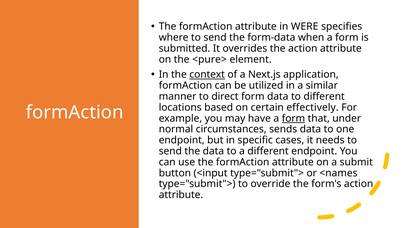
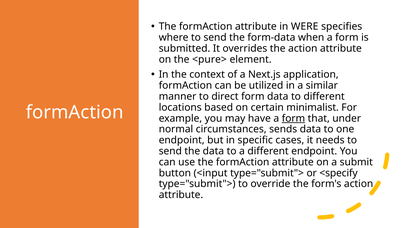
context underline: present -> none
effectively: effectively -> minimalist
<names: <names -> <specify
